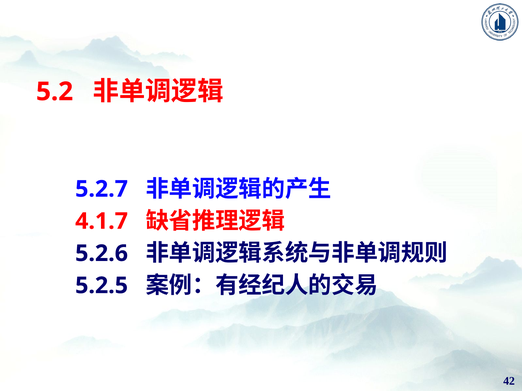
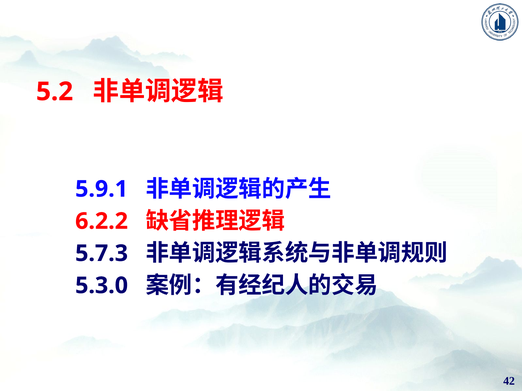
5.2.7: 5.2.7 -> 5.9.1
4.1.7: 4.1.7 -> 6.2.2
5.2.6: 5.2.6 -> 5.7.3
5.2.5: 5.2.5 -> 5.3.0
